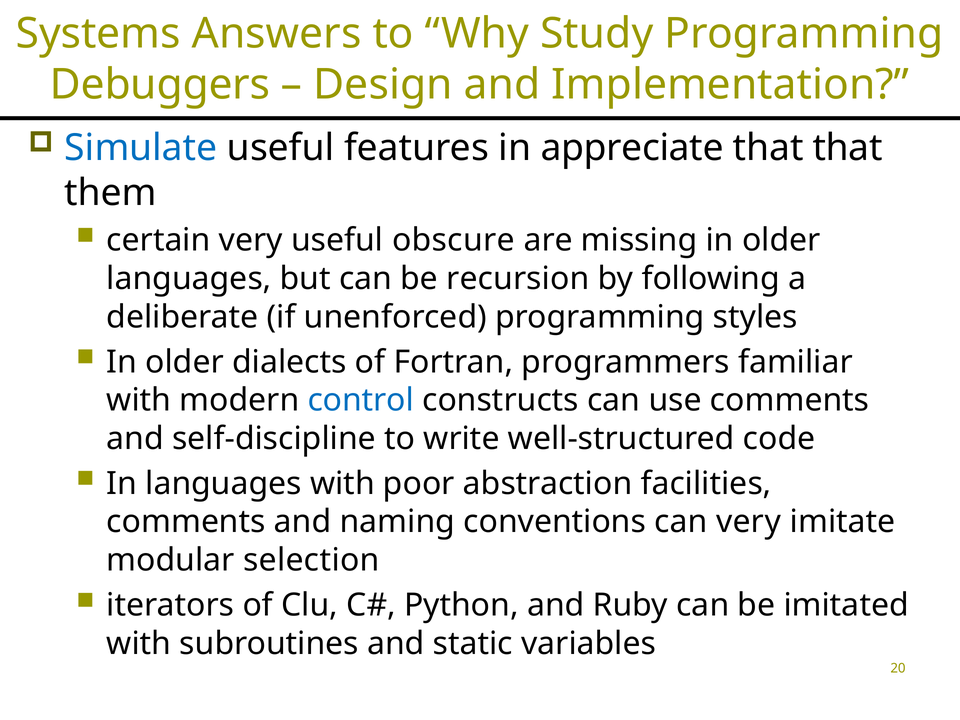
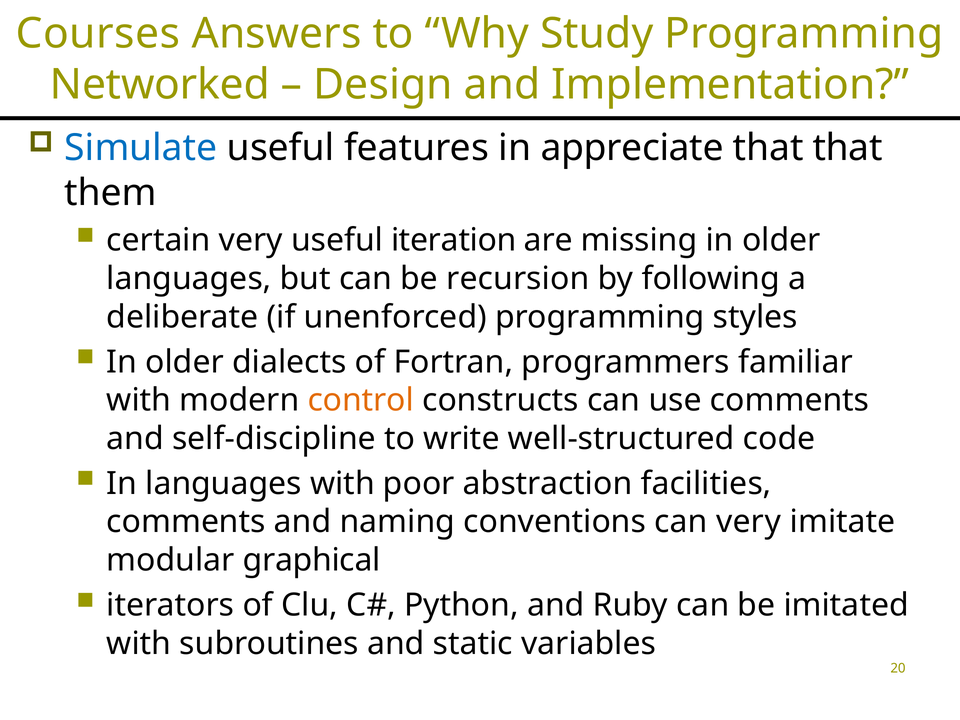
Systems: Systems -> Courses
Debuggers: Debuggers -> Networked
obscure: obscure -> iteration
control colour: blue -> orange
selection: selection -> graphical
